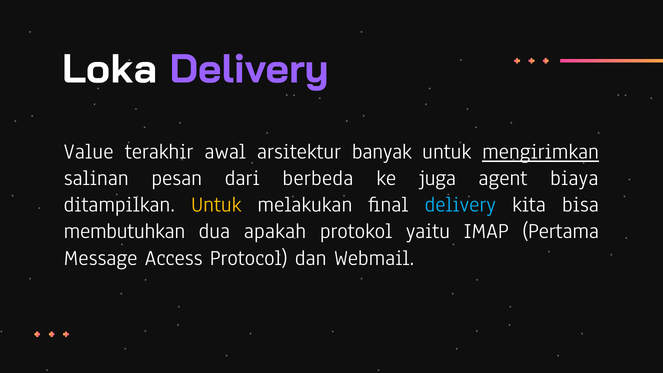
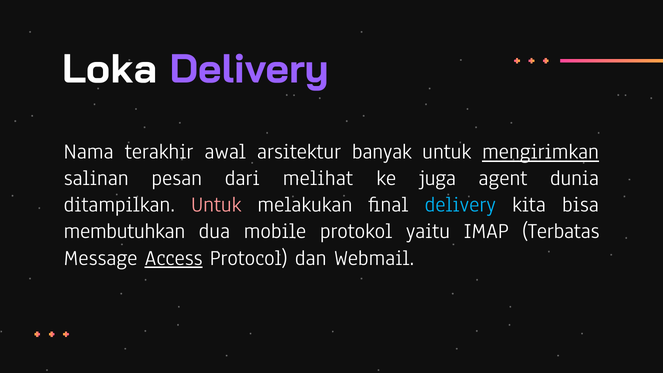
Value: Value -> Nama
berbeda: berbeda -> melihat
biaya: biaya -> dunia
Untuk at (216, 205) colour: yellow -> pink
apakah: apakah -> mobile
Pertama: Pertama -> Terbatas
Access underline: none -> present
